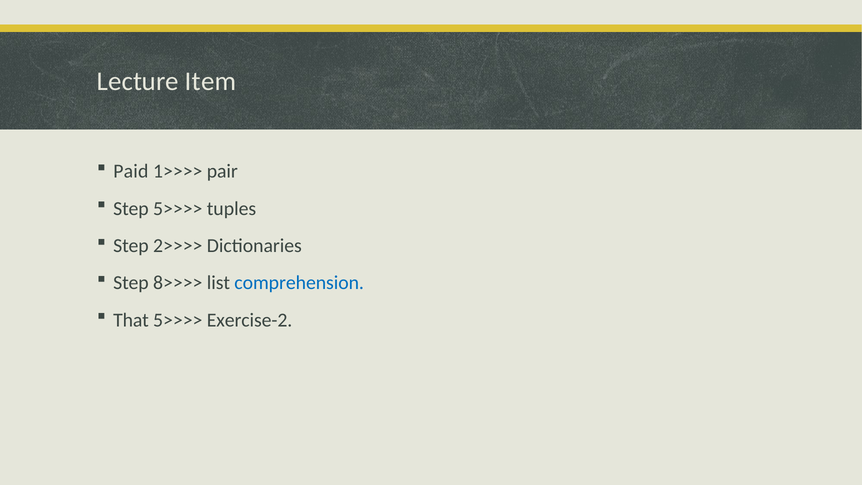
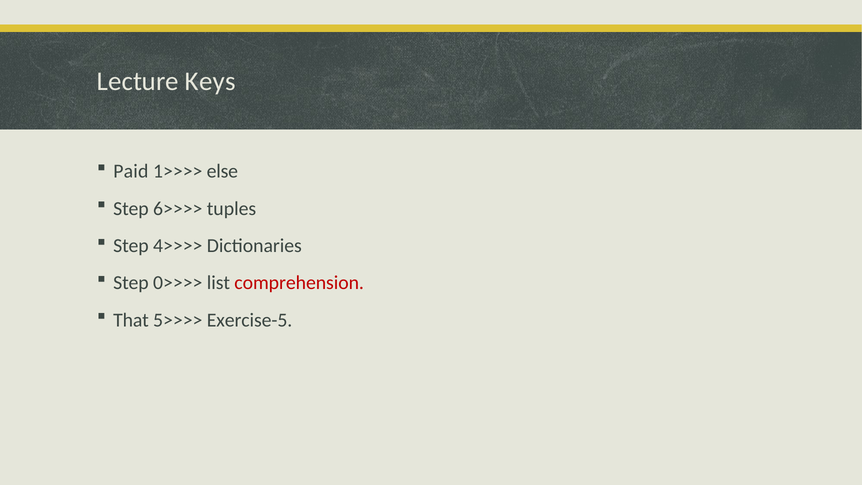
Item: Item -> Keys
pair: pair -> else
Step 5>>>>: 5>>>> -> 6>>>>
2>>>>: 2>>>> -> 4>>>>
8>>>>: 8>>>> -> 0>>>>
comprehension colour: blue -> red
Exercise-2: Exercise-2 -> Exercise-5
